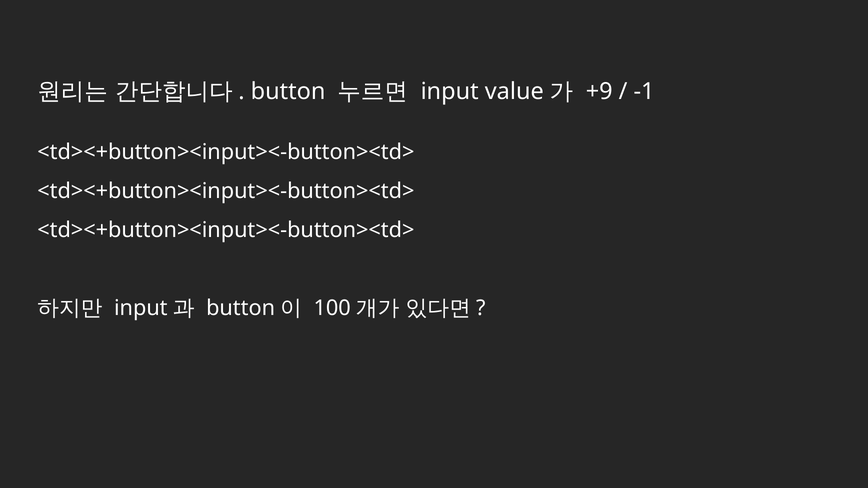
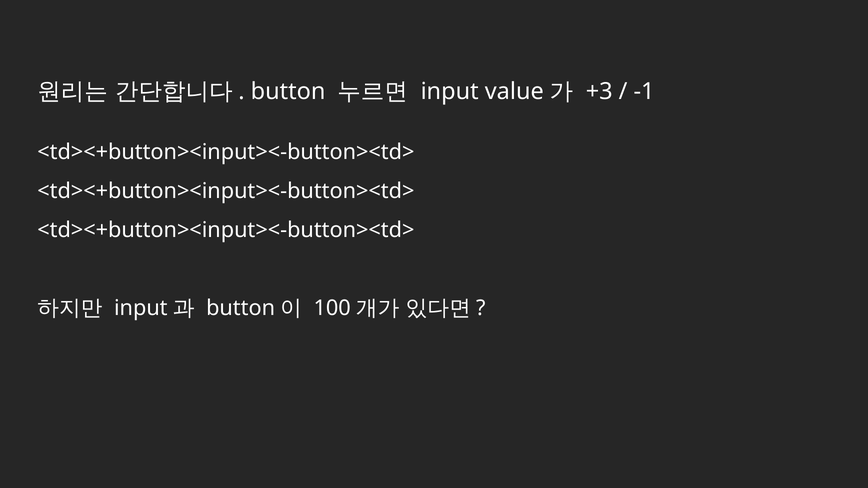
+9: +9 -> +3
